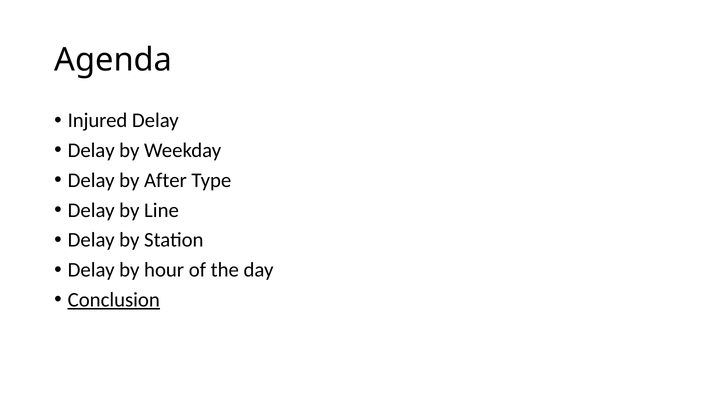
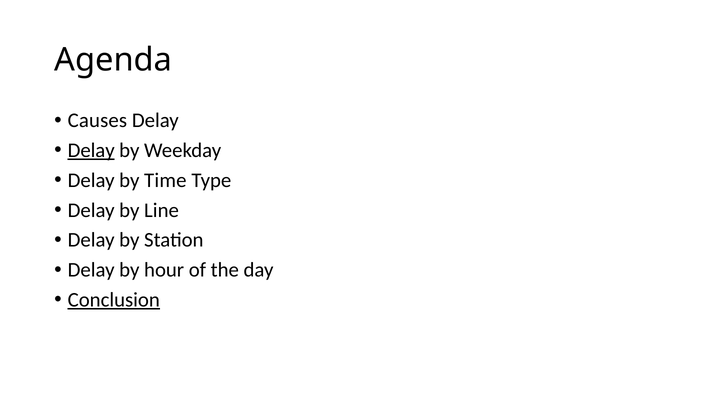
Injured: Injured -> Causes
Delay at (91, 150) underline: none -> present
After: After -> Time
